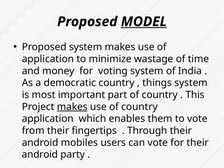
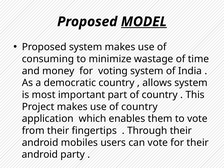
application at (48, 59): application -> consuming
things: things -> allows
makes at (72, 107) underline: present -> none
